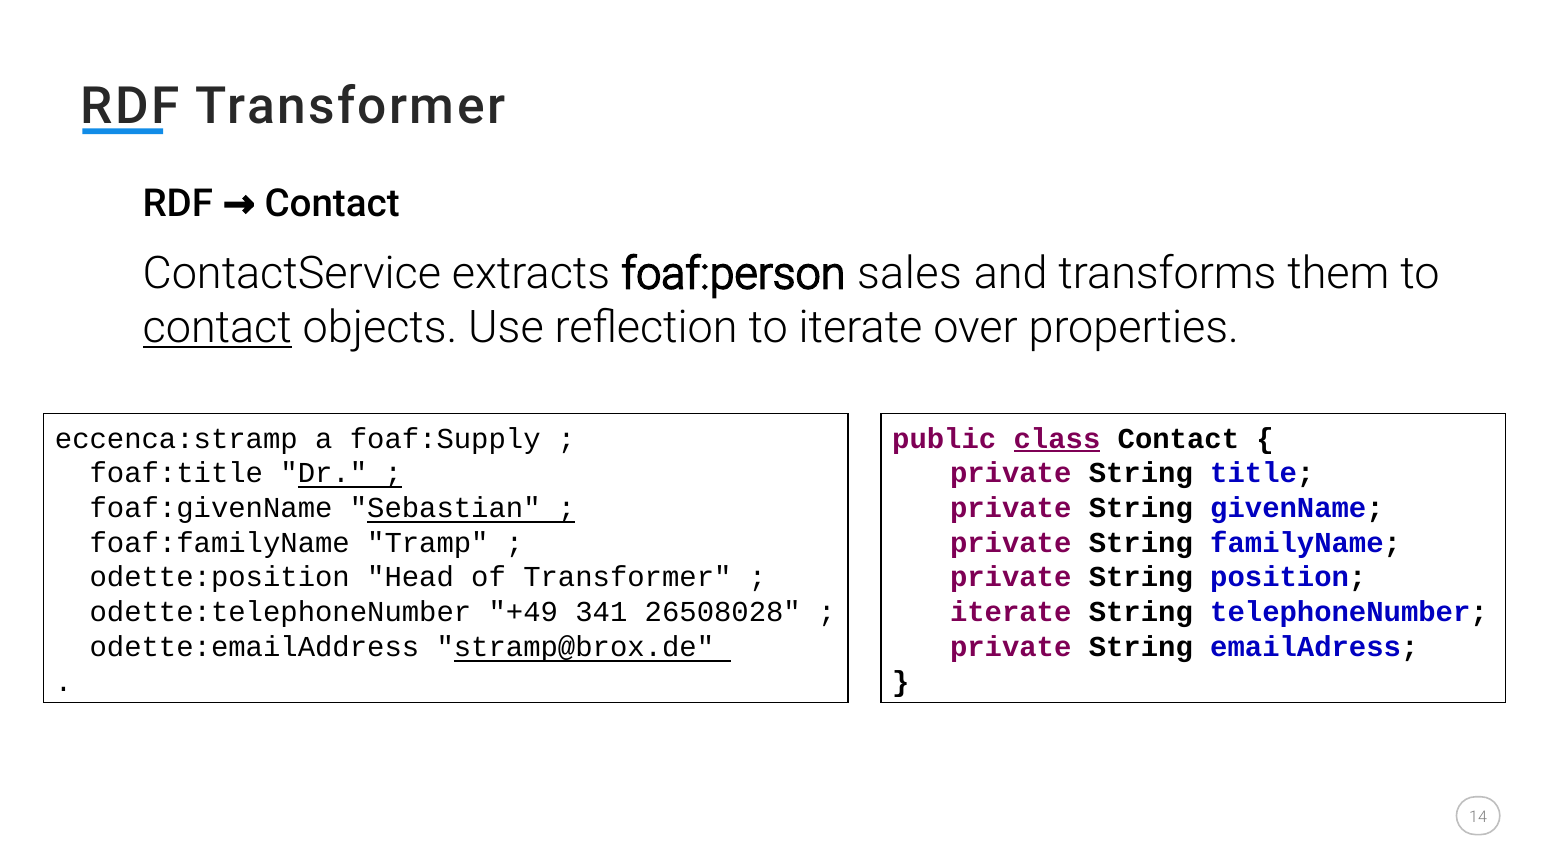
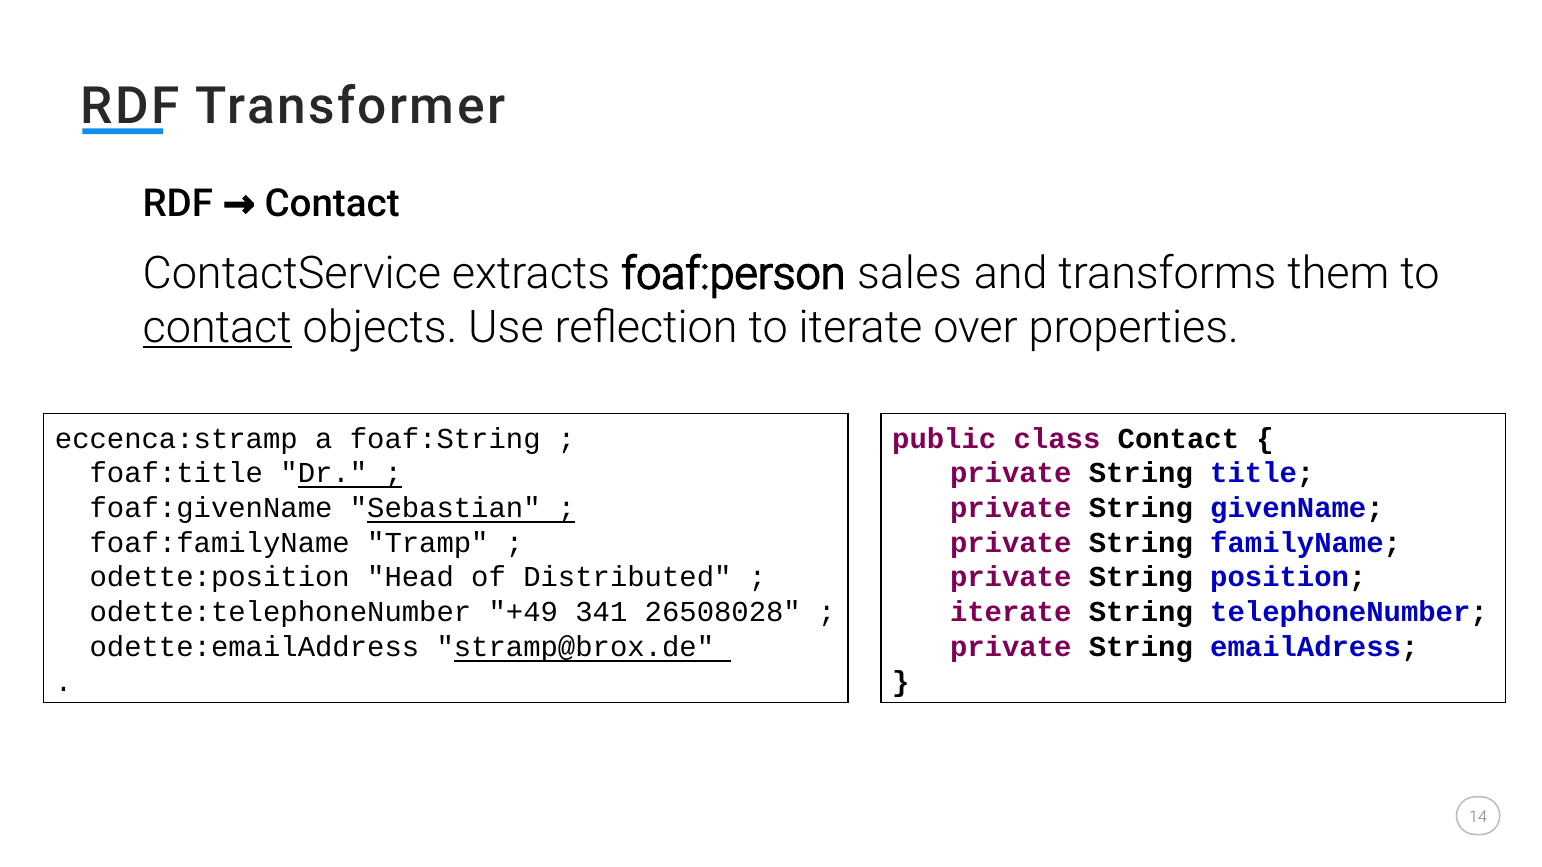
foaf:Supply: foaf:Supply -> foaf:String
class underline: present -> none
of Transformer: Transformer -> Distributed
